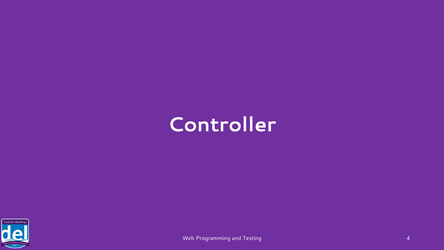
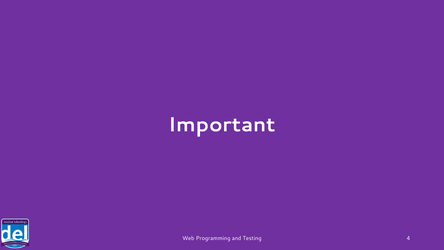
Controller: Controller -> Important
